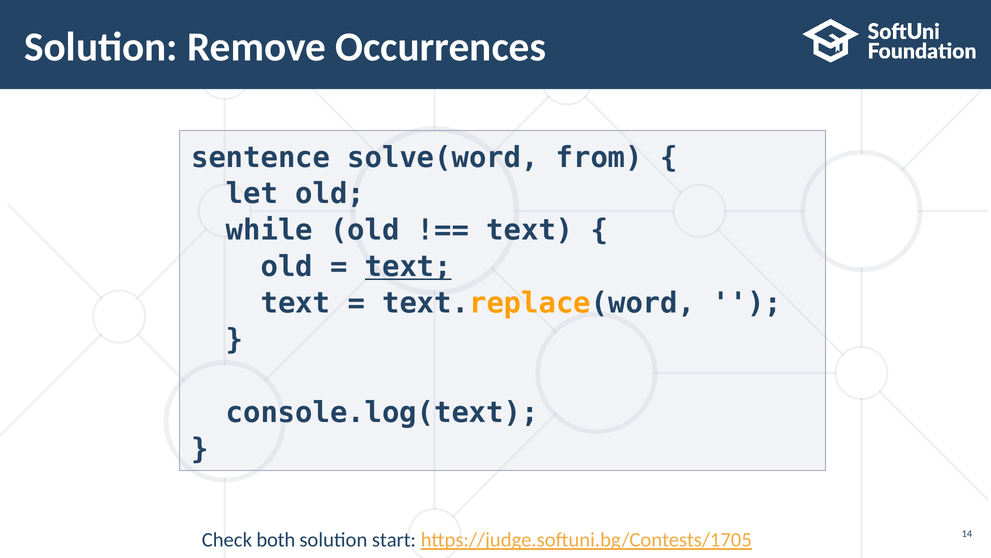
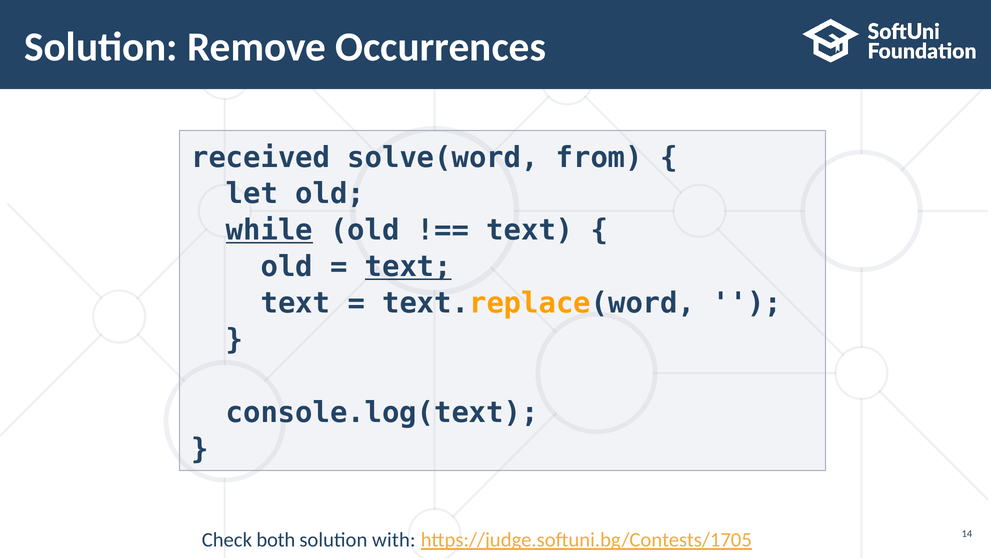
sentence: sentence -> received
while underline: none -> present
start: start -> with
